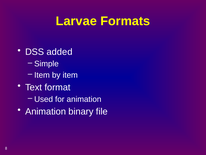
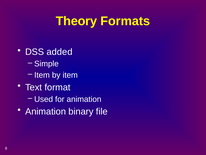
Larvae: Larvae -> Theory
